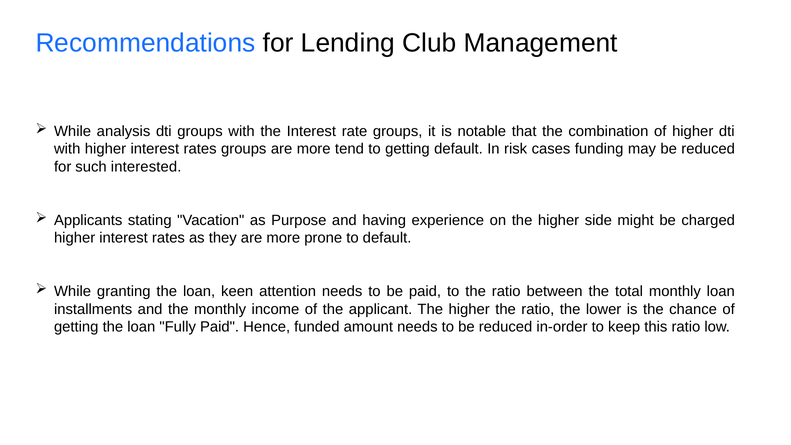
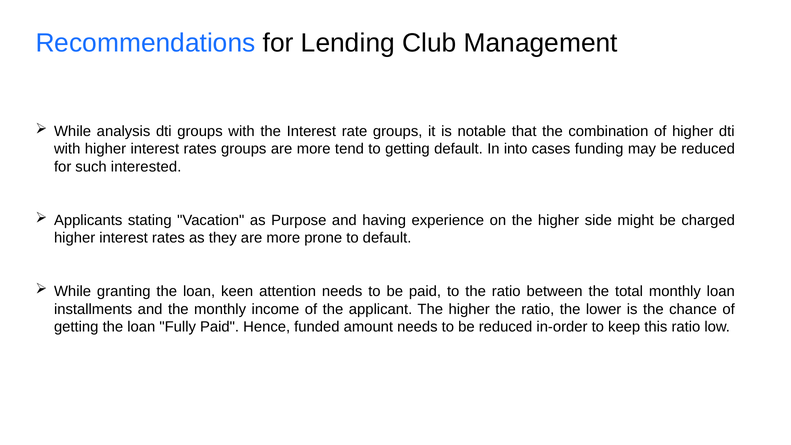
risk: risk -> into
